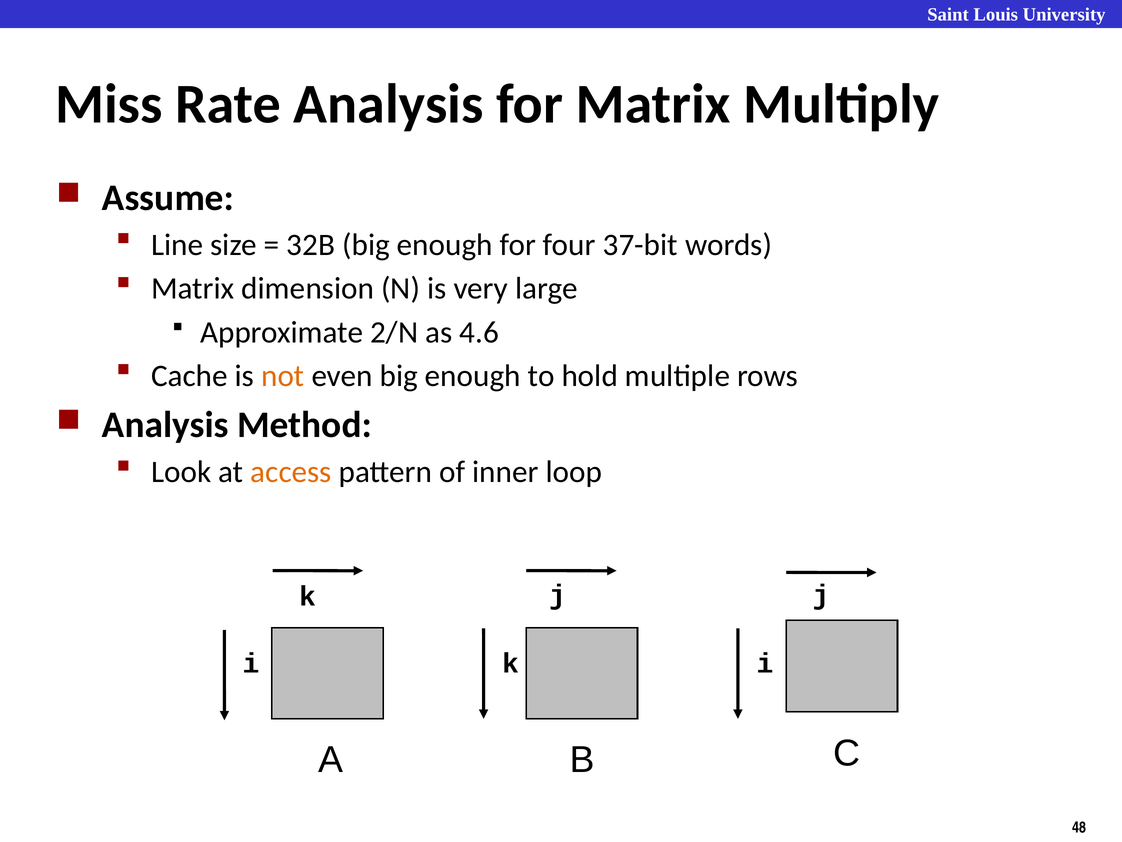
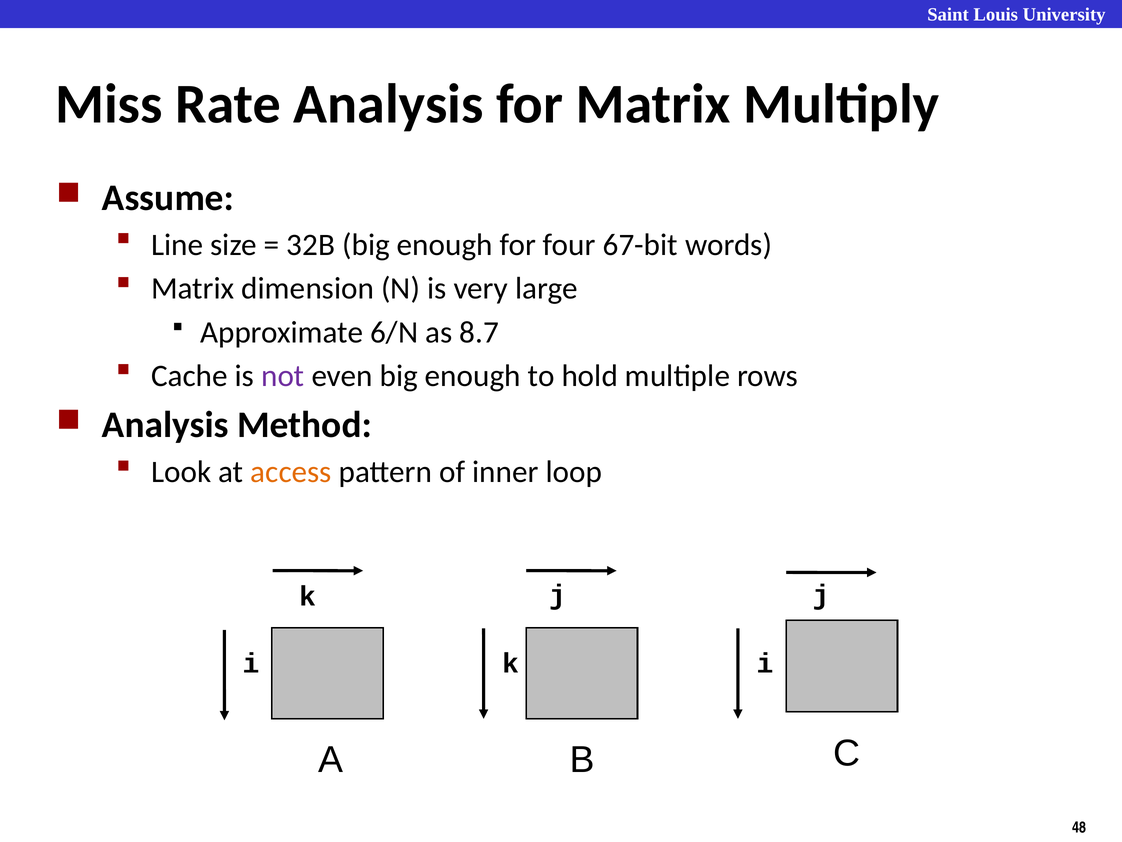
37-bit: 37-bit -> 67-bit
2/N: 2/N -> 6/N
4.6: 4.6 -> 8.7
not colour: orange -> purple
